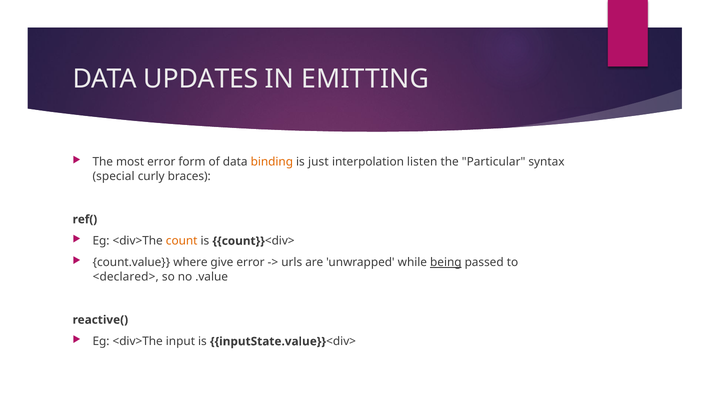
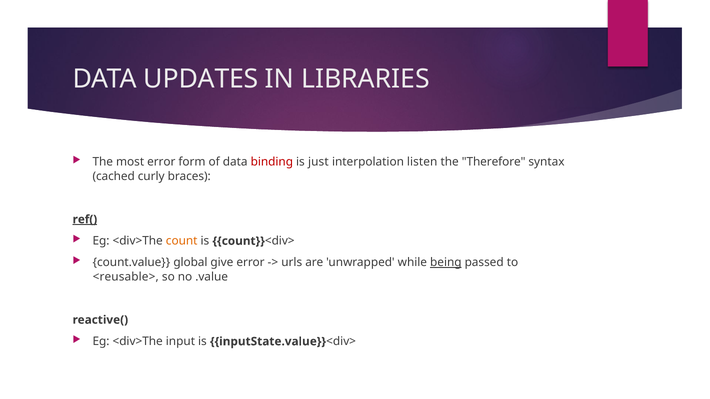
EMITTING: EMITTING -> LIBRARIES
binding colour: orange -> red
Particular: Particular -> Therefore
special: special -> cached
ref( underline: none -> present
where: where -> global
<declared>: <declared> -> <reusable>
